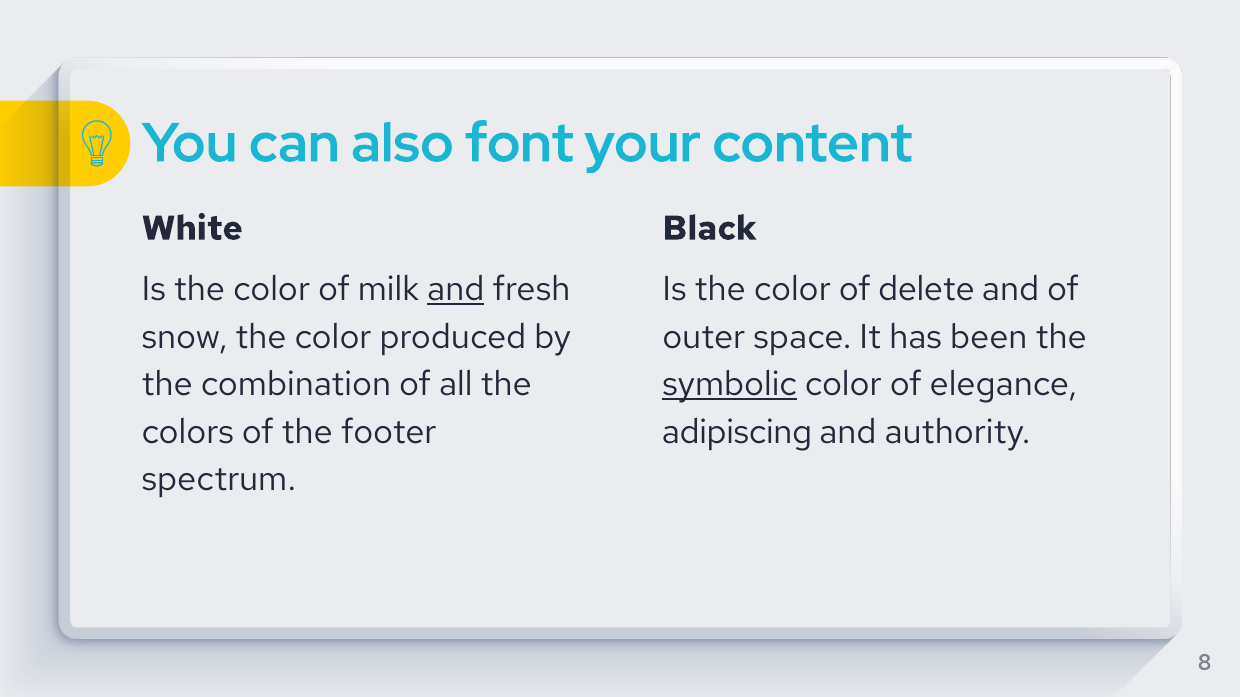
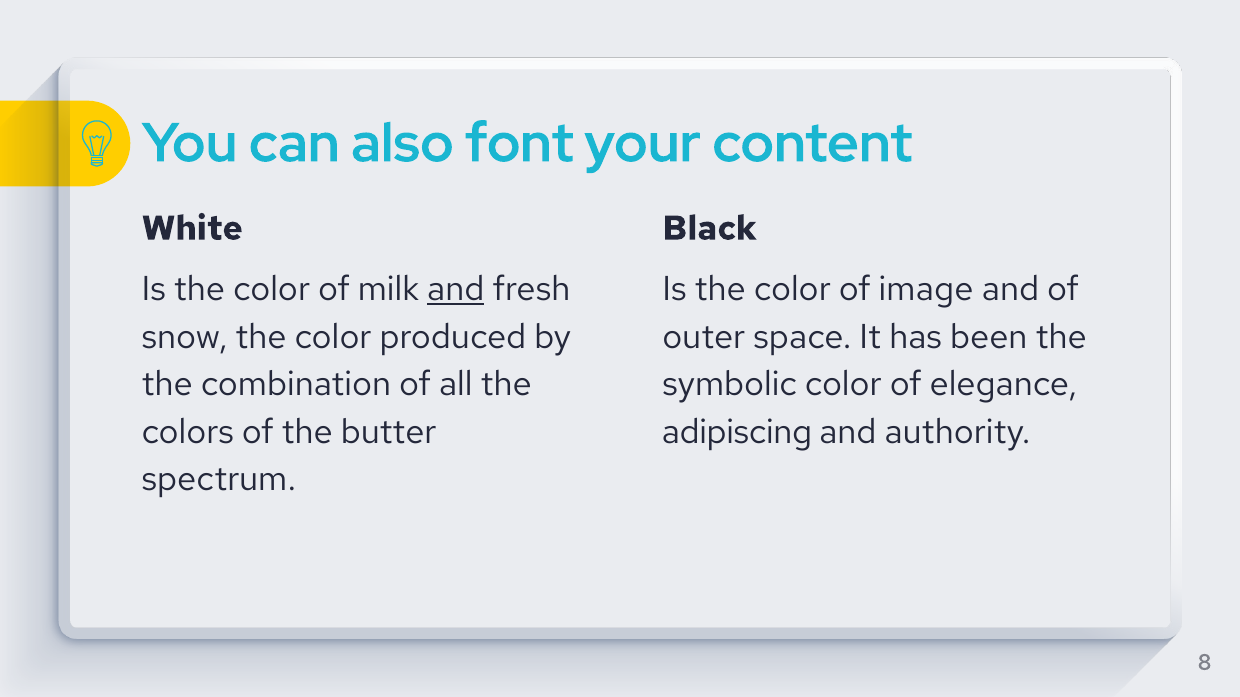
delete: delete -> image
symbolic underline: present -> none
footer: footer -> butter
